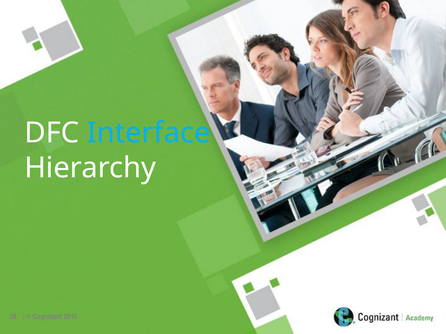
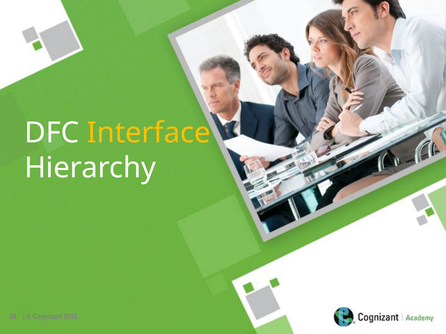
Interface colour: light blue -> yellow
